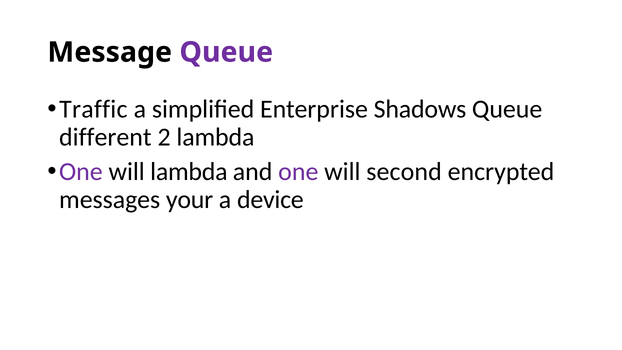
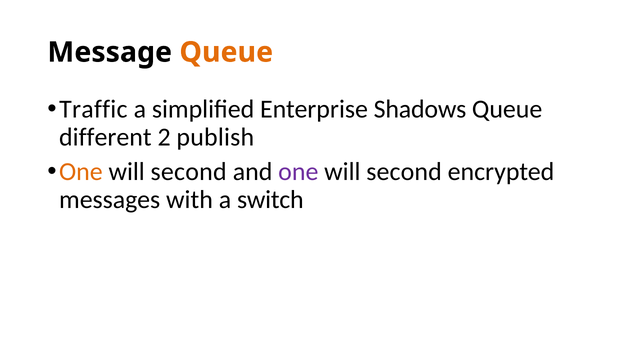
Queue at (226, 52) colour: purple -> orange
2 lambda: lambda -> publish
One at (81, 172) colour: purple -> orange
lambda at (189, 172): lambda -> second
your: your -> with
device: device -> switch
